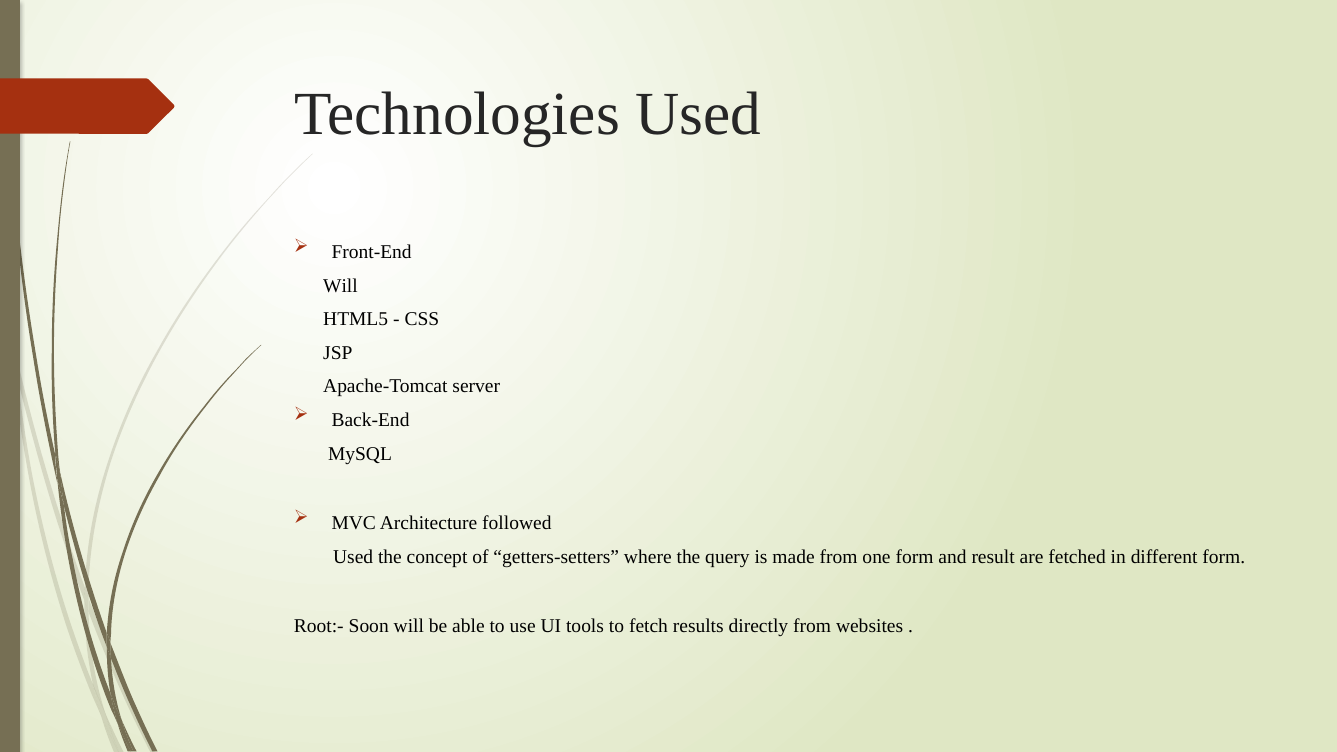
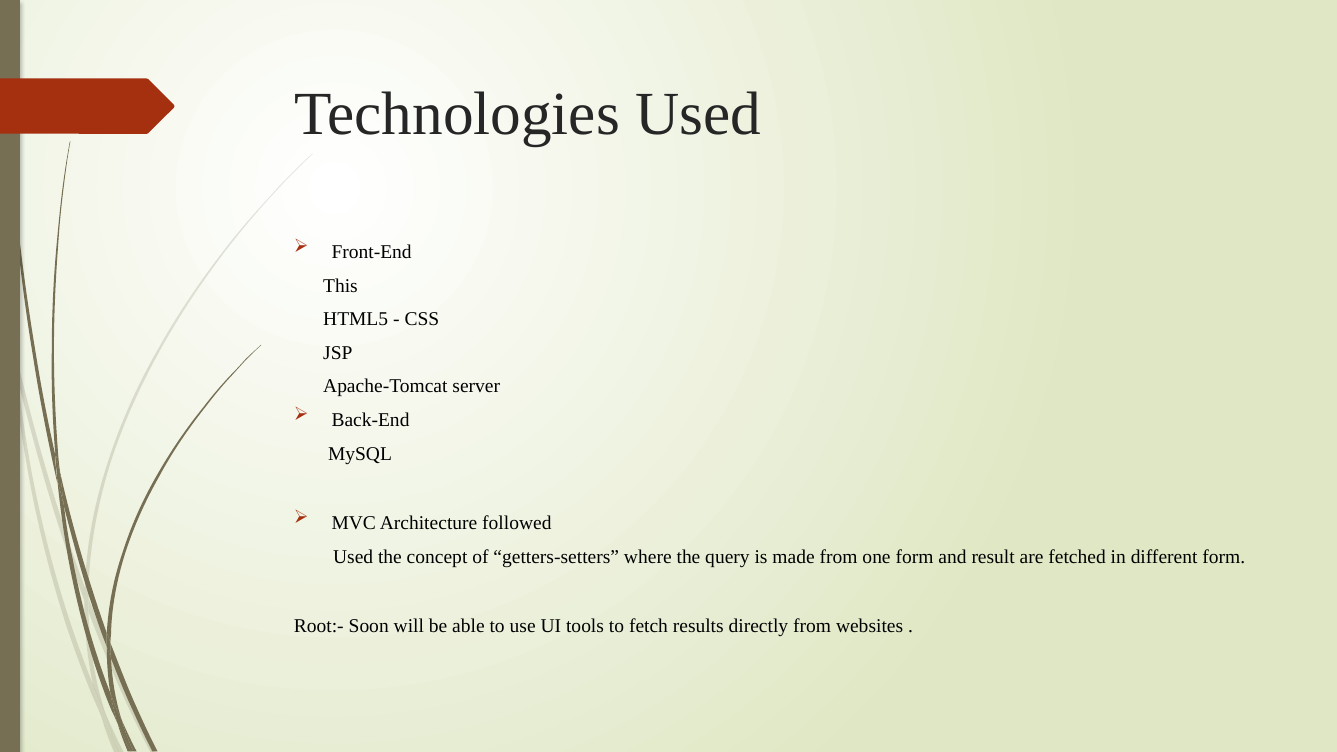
Will at (340, 286): Will -> This
